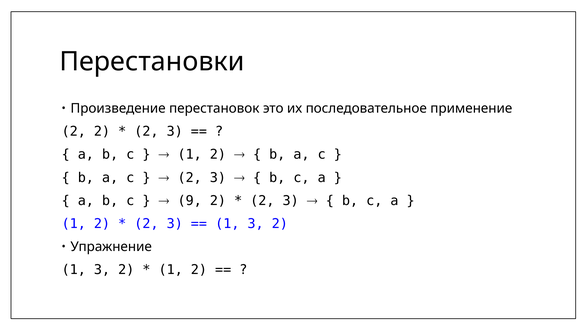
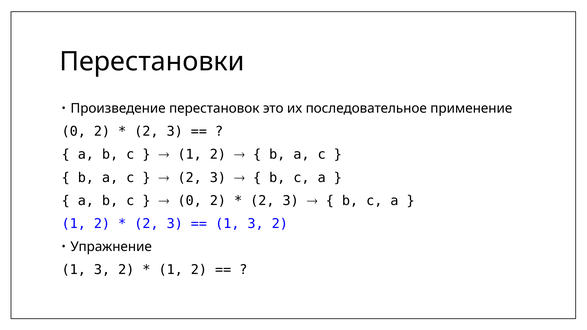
2 at (74, 132): 2 -> 0
9 at (190, 201): 9 -> 0
